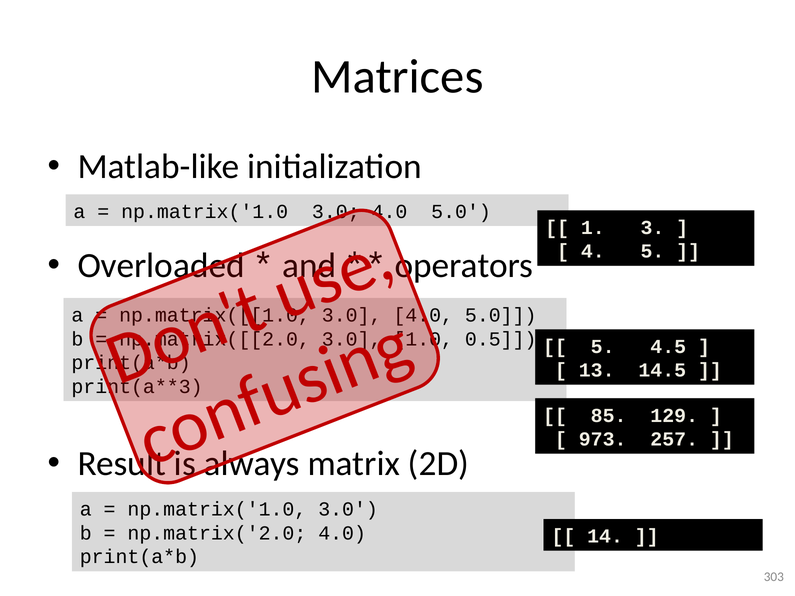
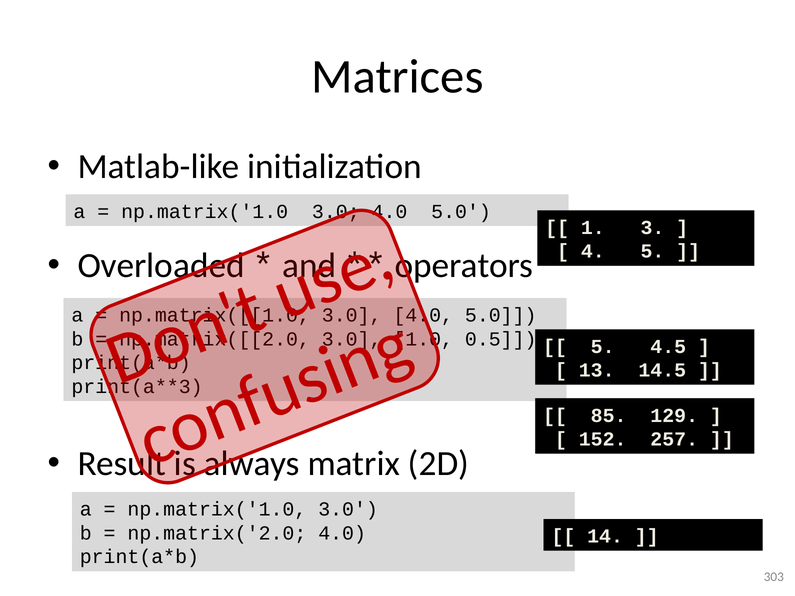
973: 973 -> 152
